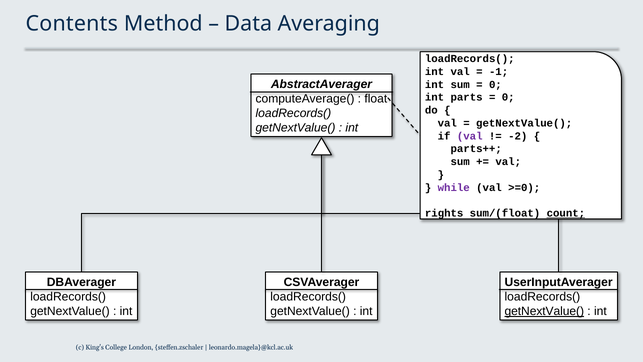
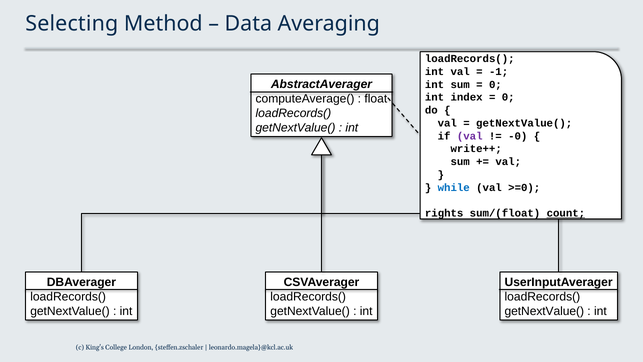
Contents: Contents -> Selecting
parts: parts -> index
-2: -2 -> -0
parts++: parts++ -> write++
while colour: purple -> blue
getNextValue( at (544, 311) underline: present -> none
